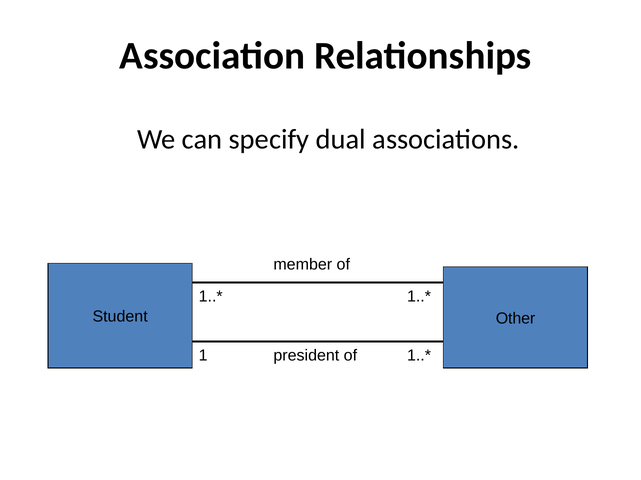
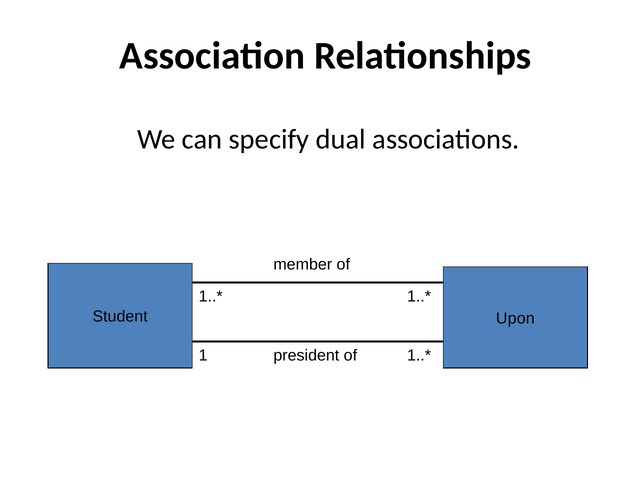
Other: Other -> Upon
